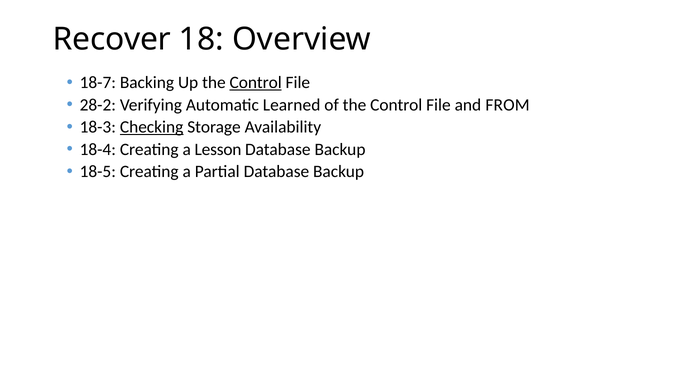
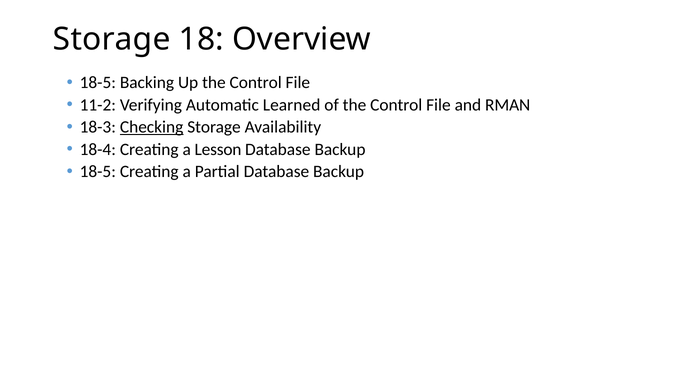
Recover at (112, 39): Recover -> Storage
18-7 at (98, 83): 18-7 -> 18-5
Control at (256, 83) underline: present -> none
28-2: 28-2 -> 11-2
FROM: FROM -> RMAN
